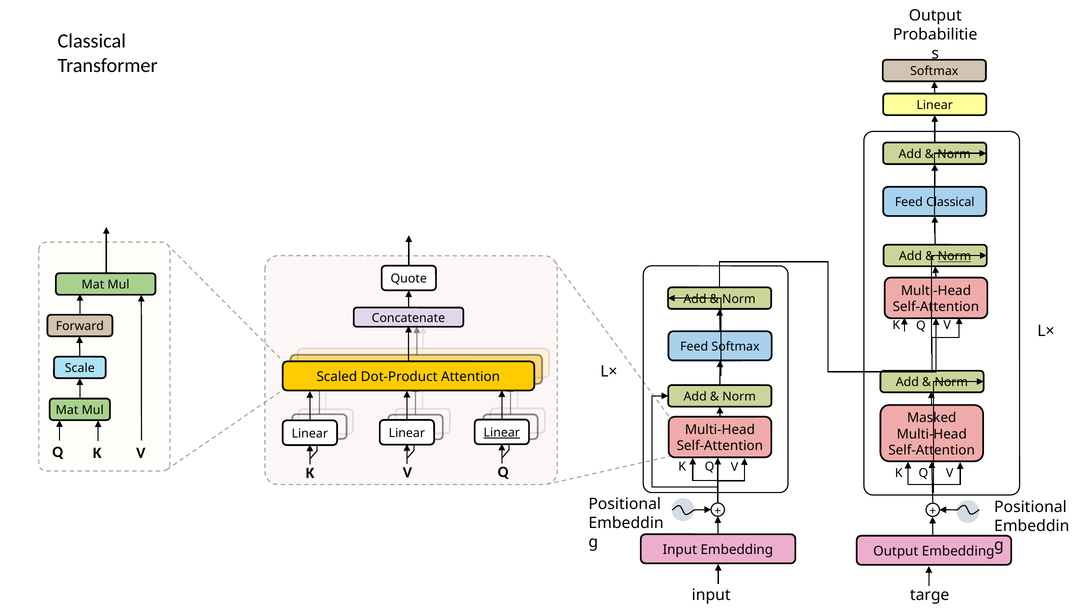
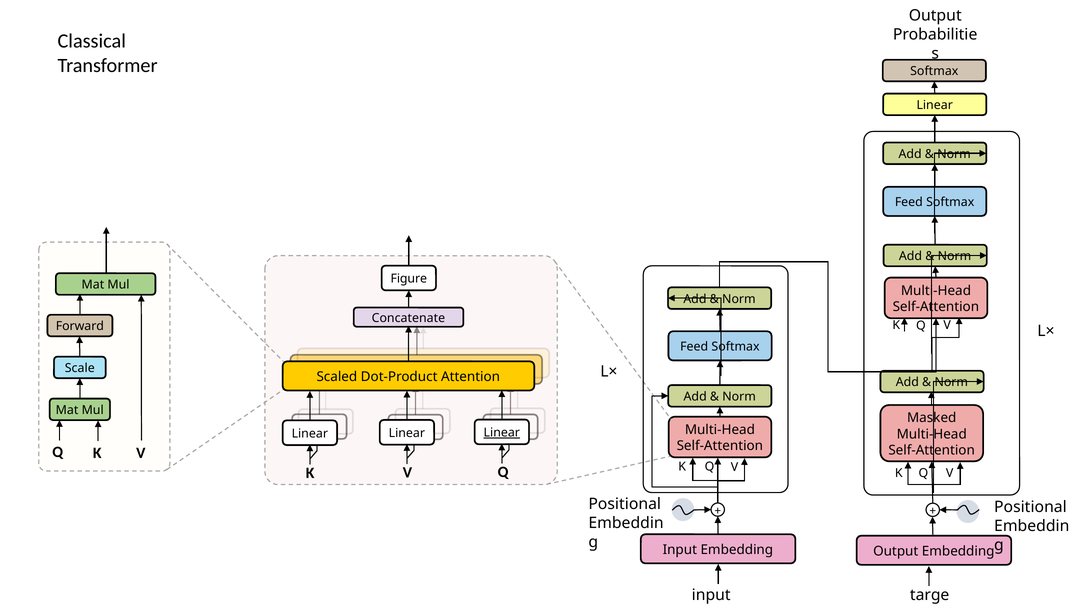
Classical at (950, 202): Classical -> Softmax
Norm at (954, 256) underline: present -> none
Quote: Quote -> Figure
